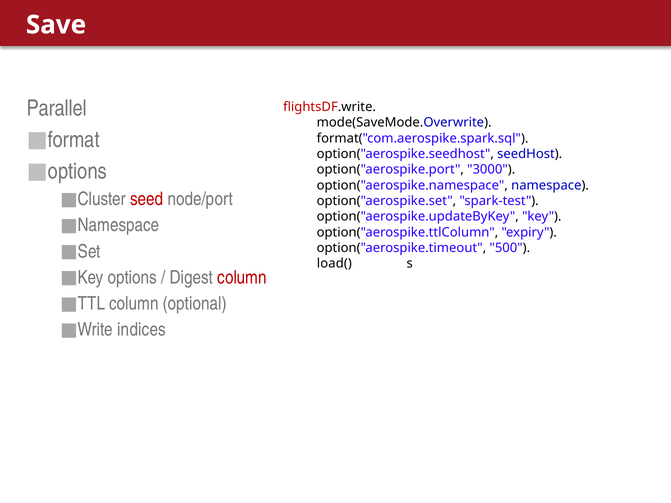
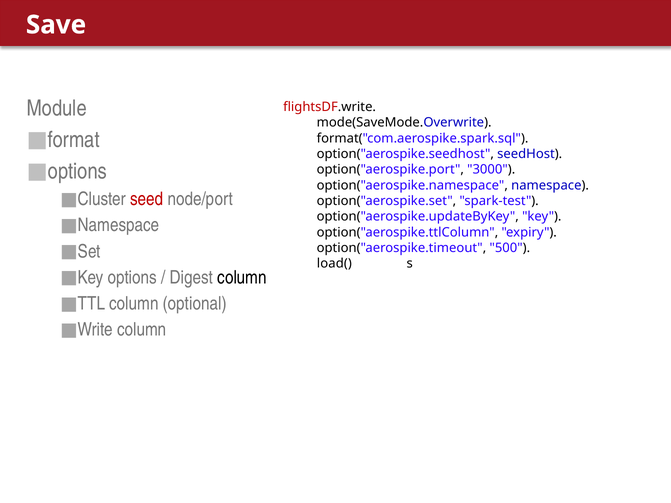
Parallel: Parallel -> Module
column at (242, 278) colour: red -> black
indices at (142, 330): indices -> column
